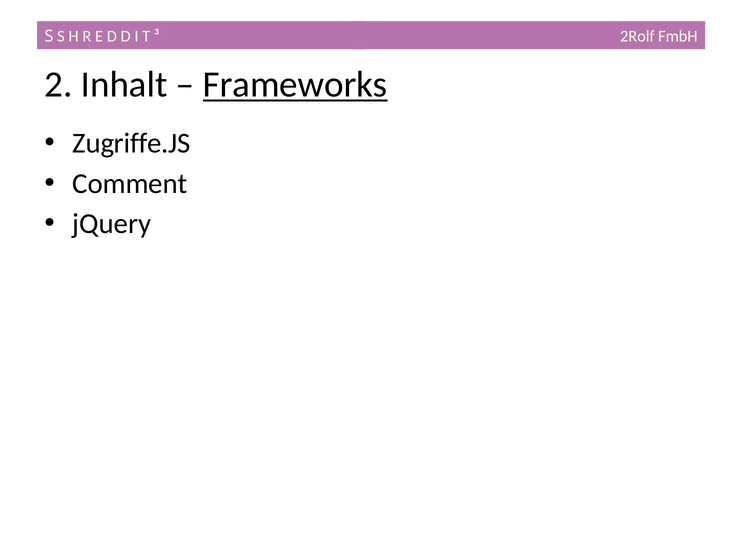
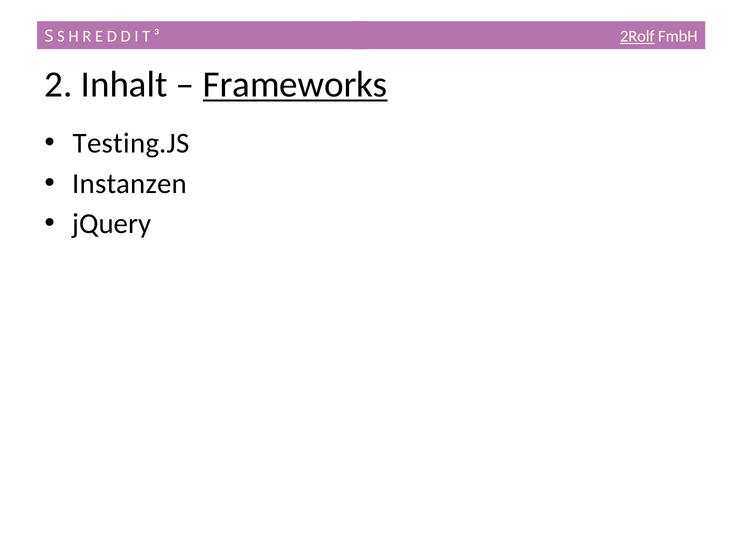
2Rolf underline: none -> present
Zugriffe.JS: Zugriffe.JS -> Testing.JS
Comment: Comment -> Instanzen
